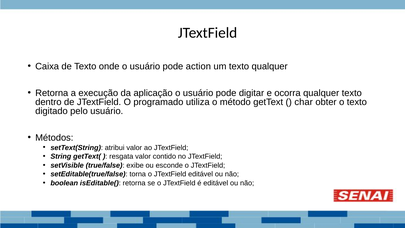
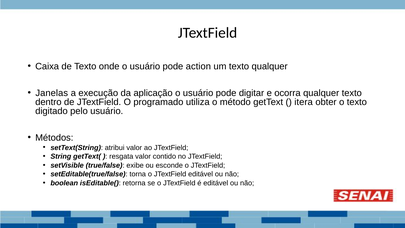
Retorna at (52, 93): Retorna -> Janelas
char: char -> itera
